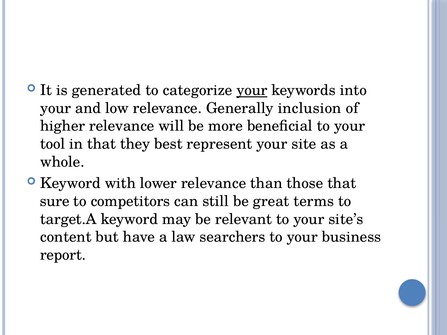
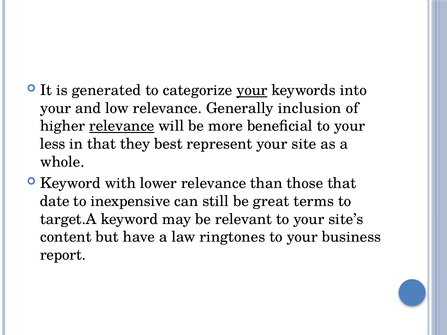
relevance at (122, 126) underline: none -> present
tool: tool -> less
sure: sure -> date
competitors: competitors -> inexpensive
searchers: searchers -> ringtones
